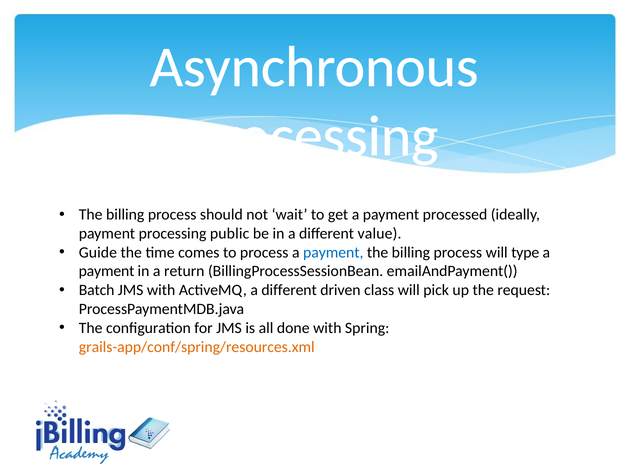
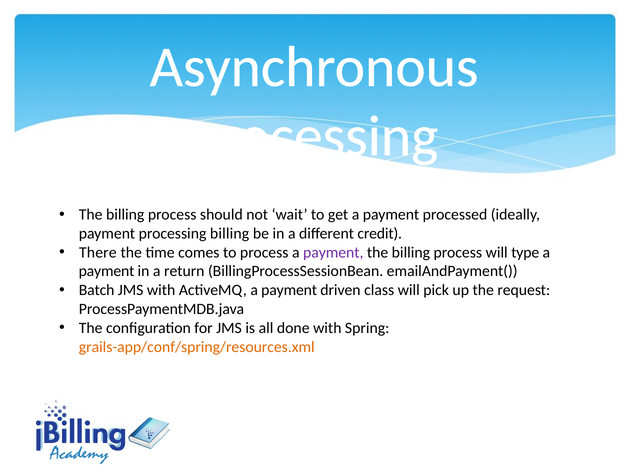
processing public: public -> billing
value: value -> credit
Guide: Guide -> There
payment at (333, 252) colour: blue -> purple
ActiveMQ a different: different -> payment
